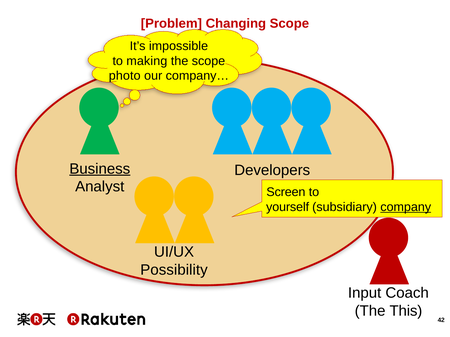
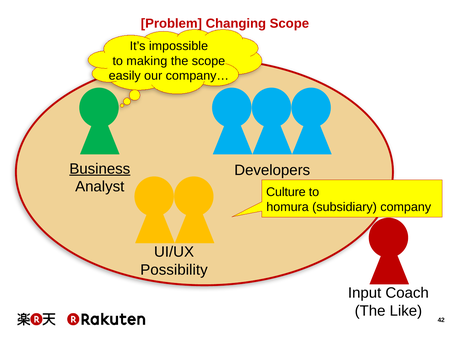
photo: photo -> easily
Screen: Screen -> Culture
yourself: yourself -> homura
company underline: present -> none
This: This -> Like
